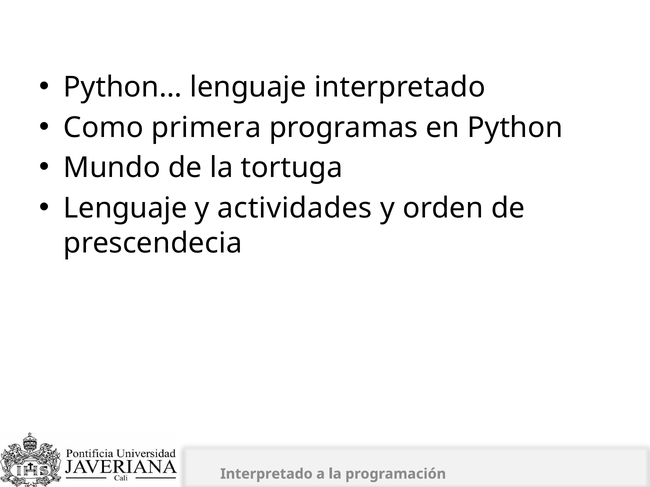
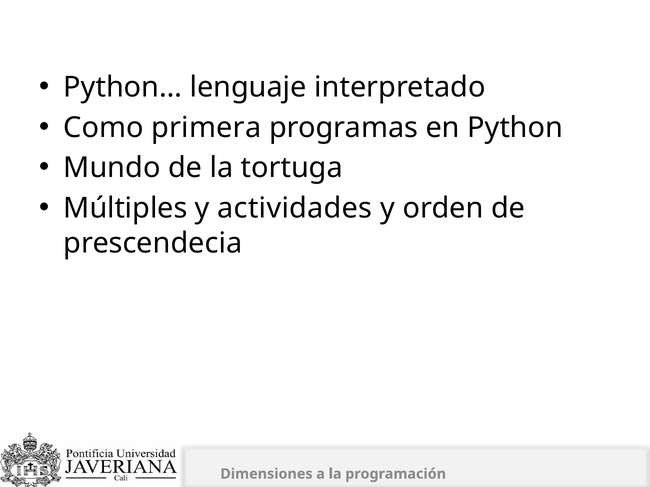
Lenguaje at (125, 209): Lenguaje -> Múltiples
Interpretado at (266, 474): Interpretado -> Dimensiones
